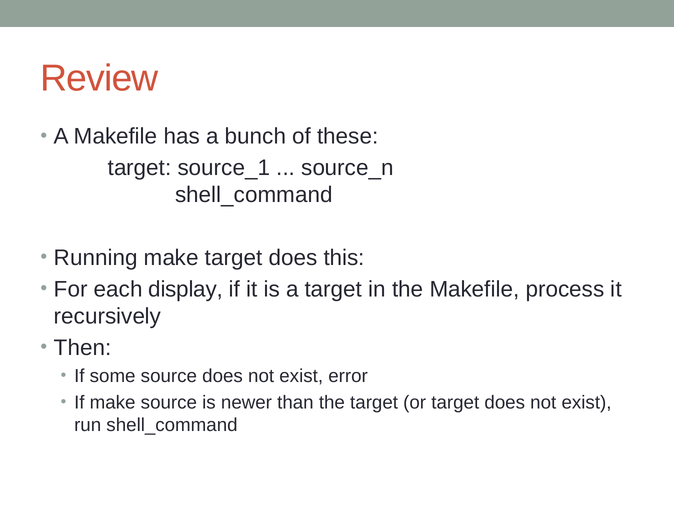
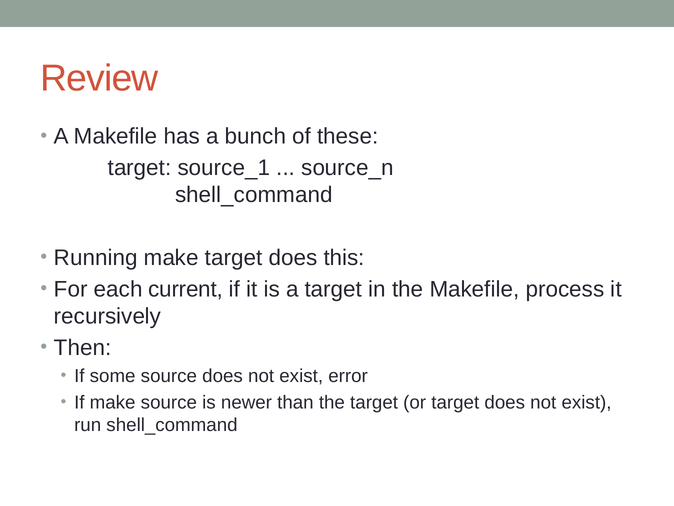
display: display -> current
